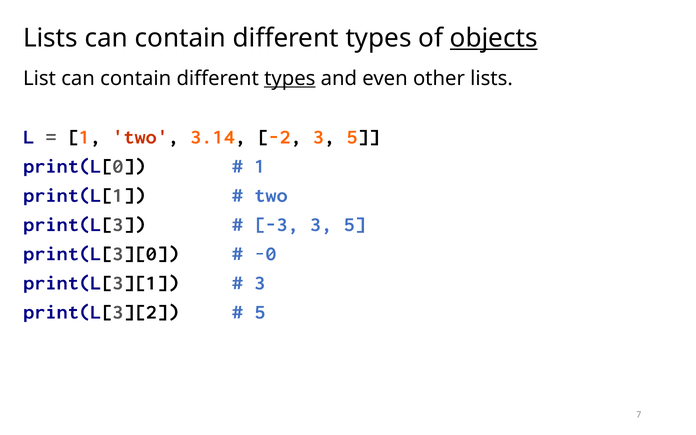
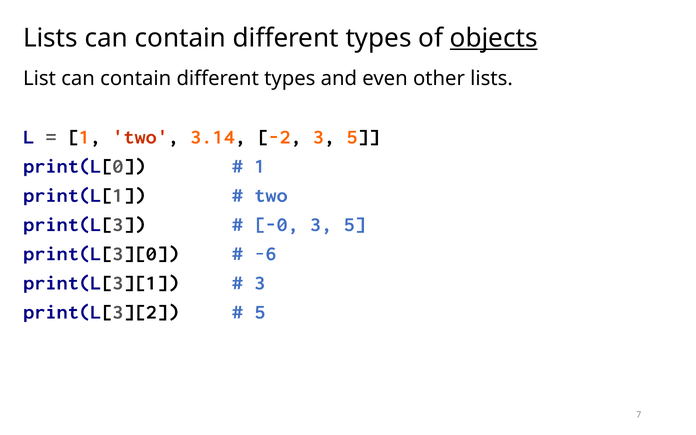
types at (290, 78) underline: present -> none
-3: -3 -> -0
-0: -0 -> -6
